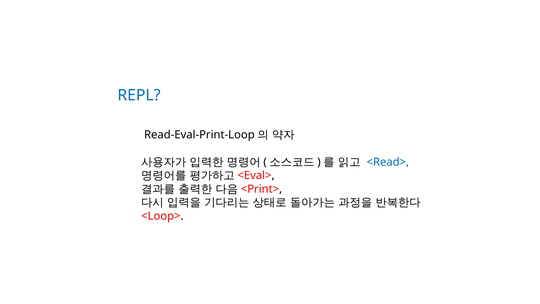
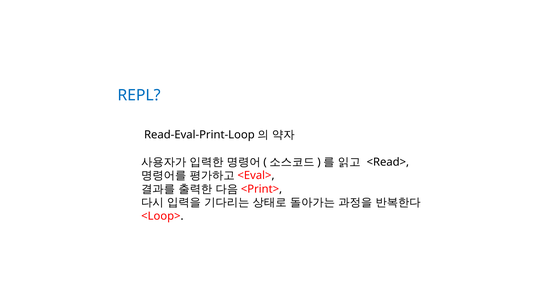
<Read> colour: blue -> black
